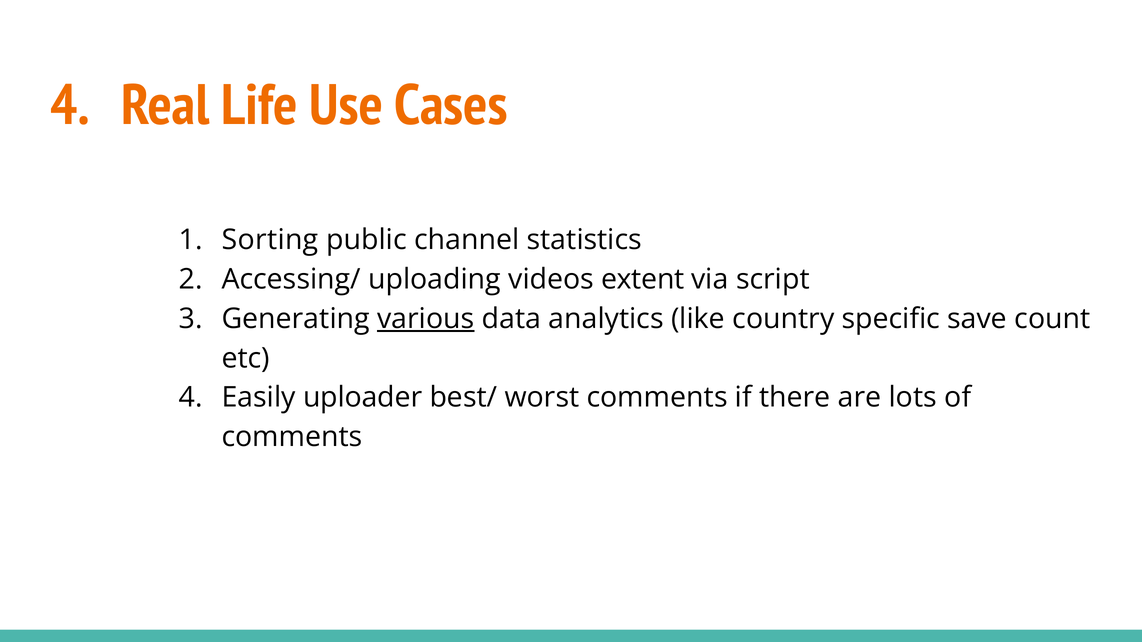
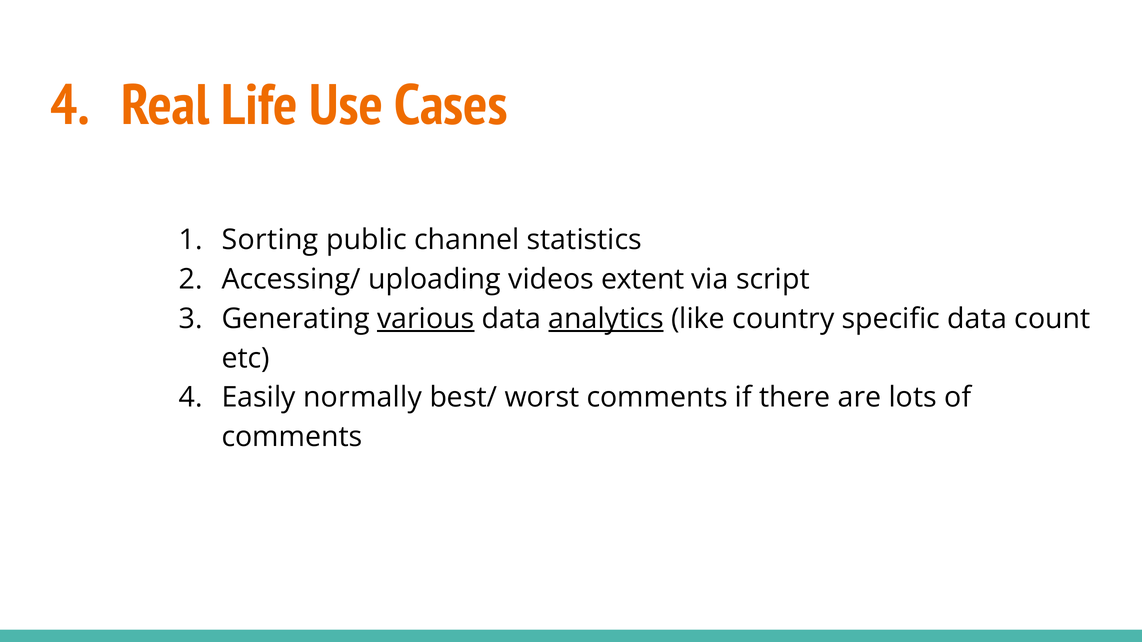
analytics underline: none -> present
specific save: save -> data
uploader: uploader -> normally
